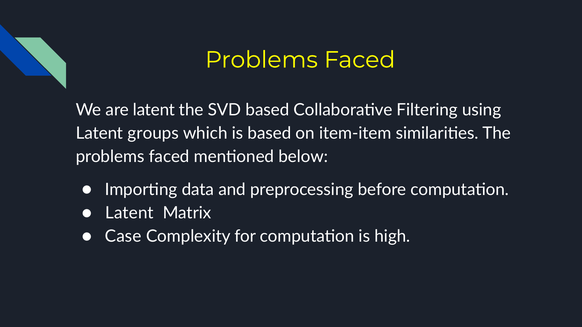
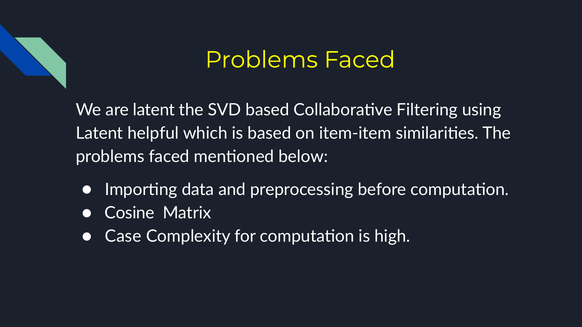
groups: groups -> helpful
Latent at (129, 213): Latent -> Cosine
